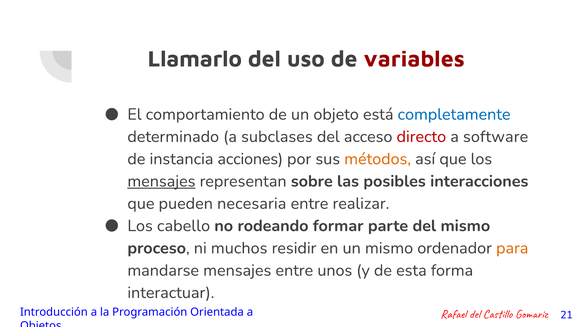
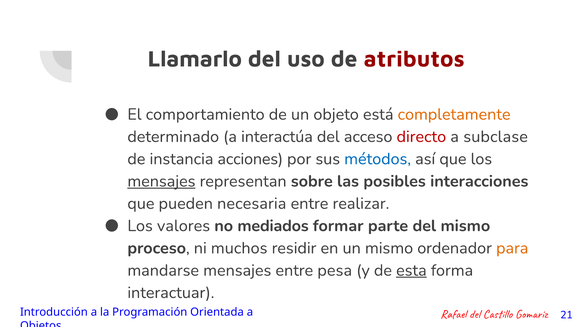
variables: variables -> atributos
completamente colour: blue -> orange
subclases: subclases -> interactúa
software: software -> subclase
métodos colour: orange -> blue
cabello: cabello -> valores
rodeando: rodeando -> mediados
unos: unos -> pesa
esta underline: none -> present
